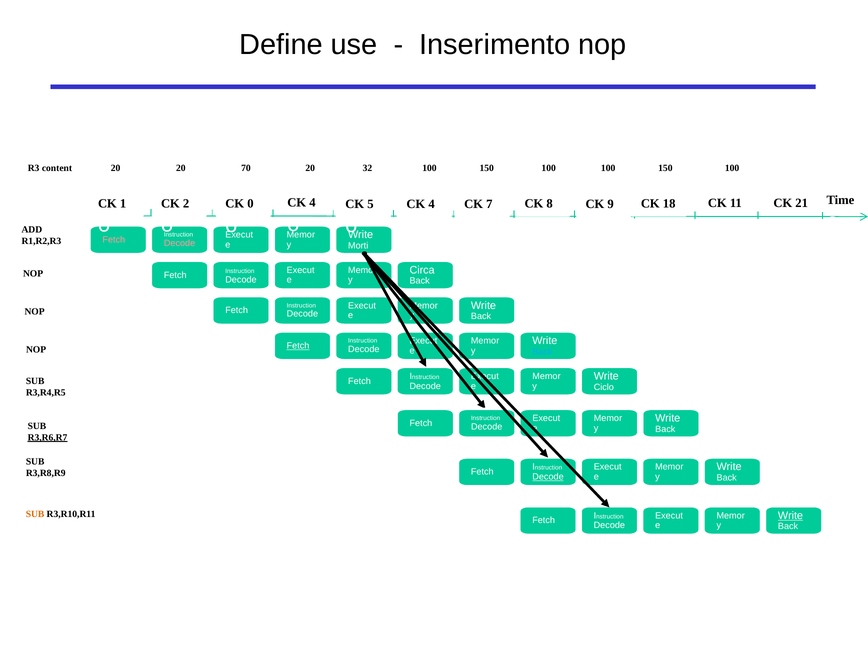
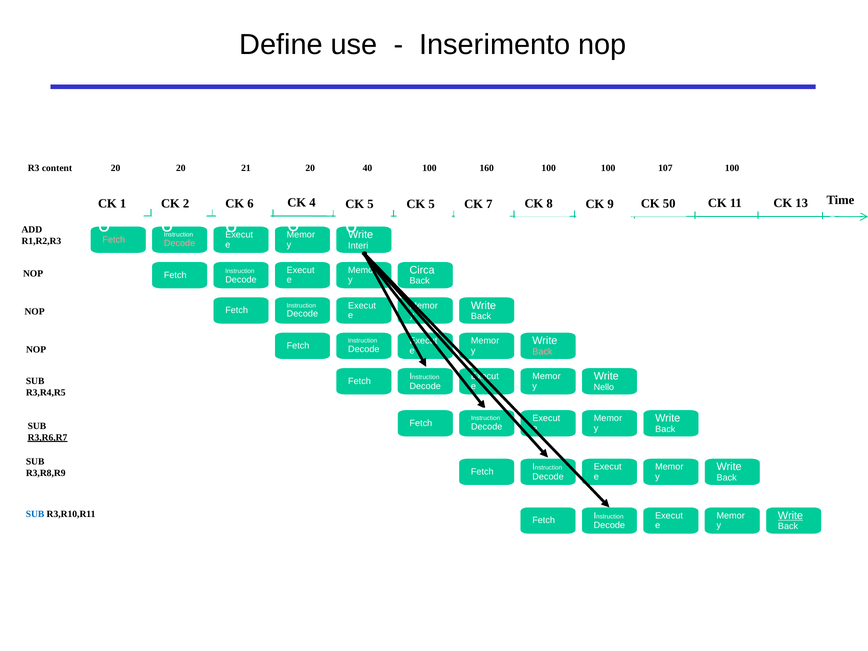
70: 70 -> 21
32: 32 -> 40
150 at (487, 168): 150 -> 160
100 100 150: 150 -> 107
21: 21 -> 13
18: 18 -> 50
0: 0 -> 6
4 at (432, 204): 4 -> 5
Morti: Morti -> Interi
Fetch at (298, 346) underline: present -> none
Back at (542, 352) colour: light blue -> pink
Ciclo: Ciclo -> Nello
Decode at (548, 477) underline: present -> none
SUB at (35, 514) colour: orange -> blue
